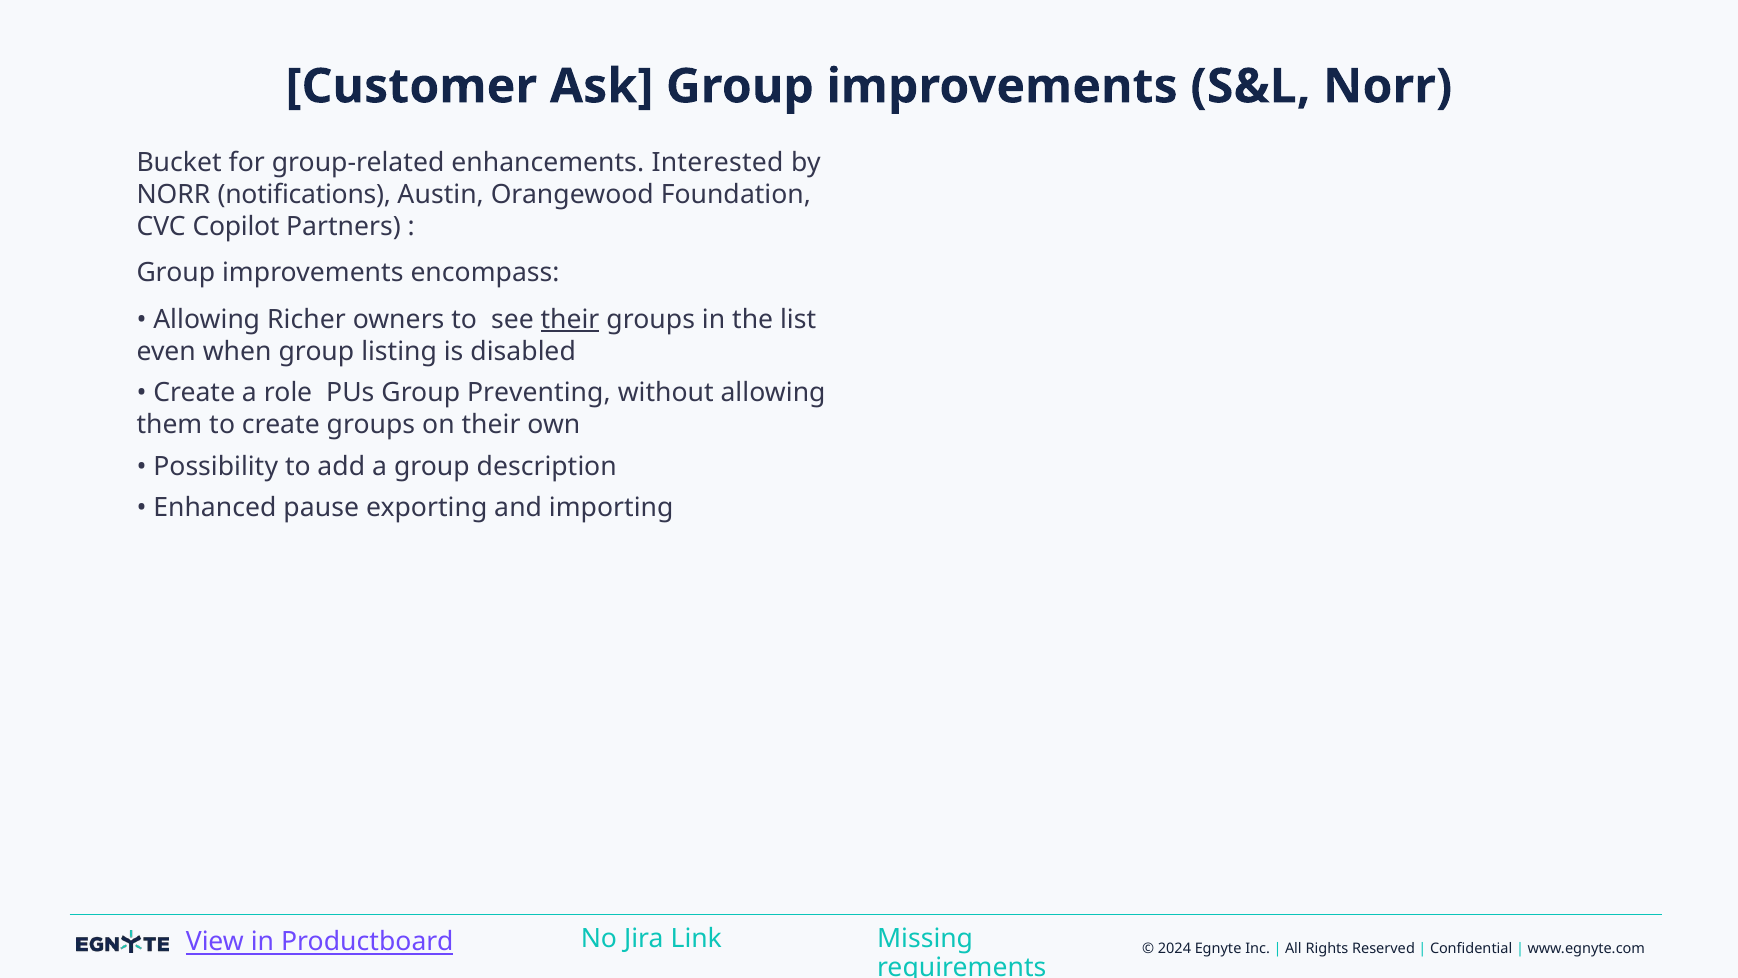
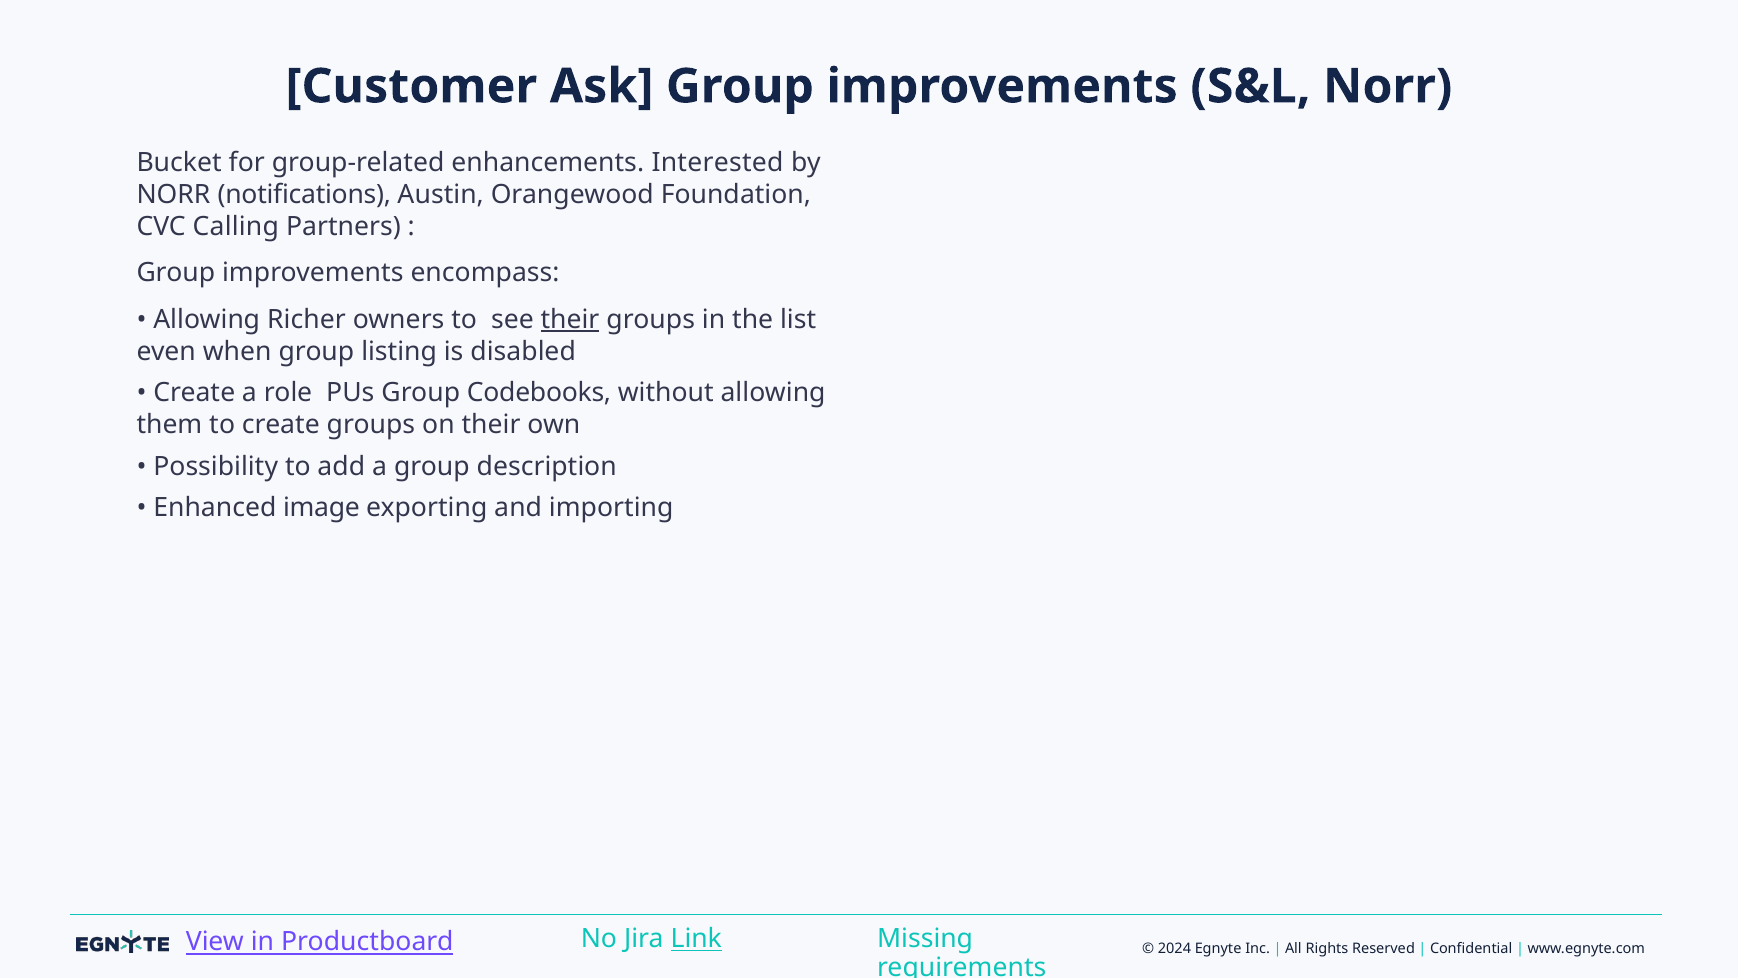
Copilot: Copilot -> Calling
Preventing: Preventing -> Codebooks
pause: pause -> image
Link underline: none -> present
